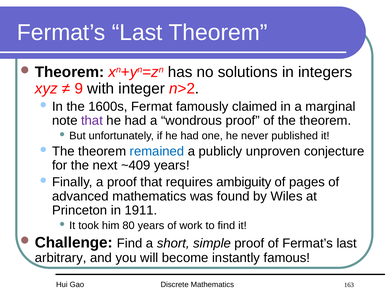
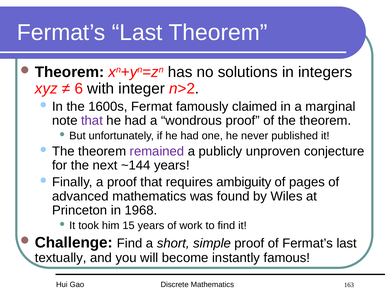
9: 9 -> 6
remained colour: blue -> purple
~409: ~409 -> ~144
1911: 1911 -> 1968
80: 80 -> 15
arbitrary: arbitrary -> textually
